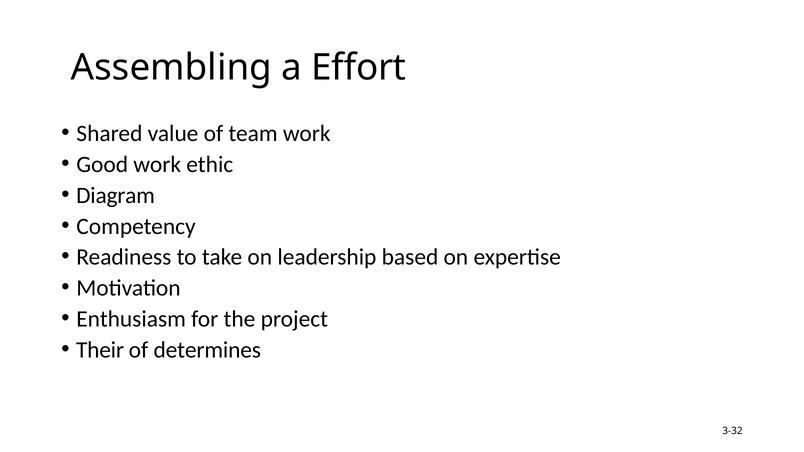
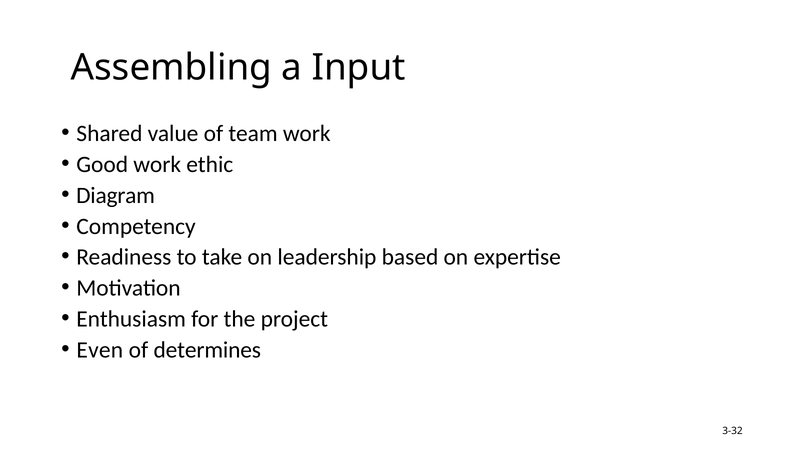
Effort: Effort -> Input
Their: Their -> Even
